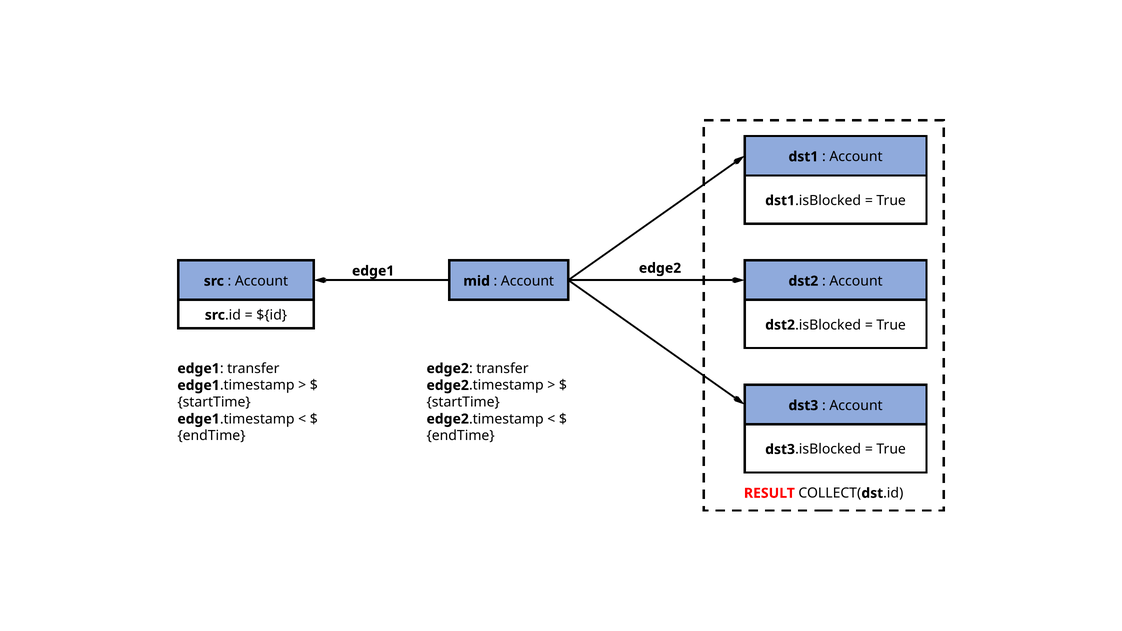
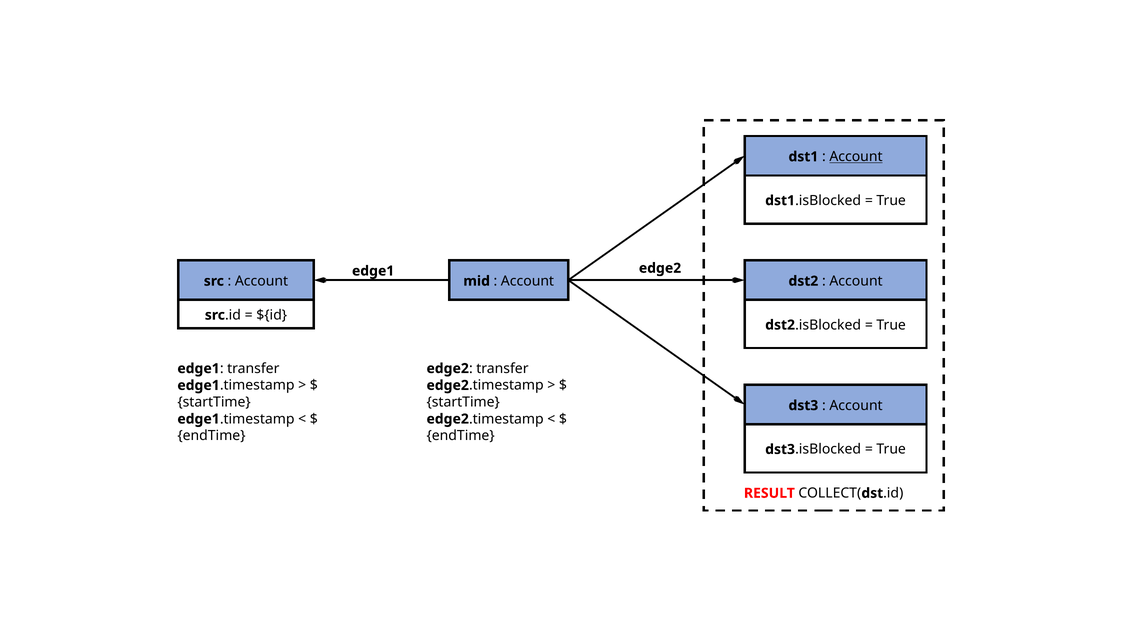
Account at (856, 157) underline: none -> present
